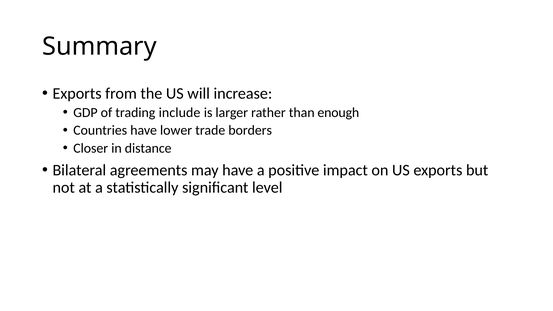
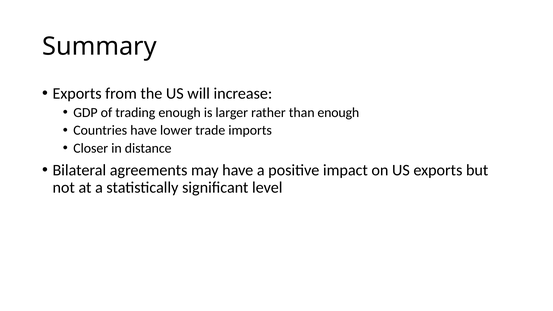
trading include: include -> enough
borders: borders -> imports
